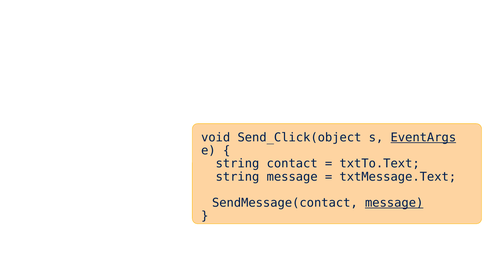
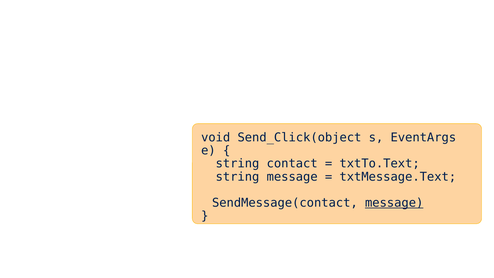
EventArgs underline: present -> none
